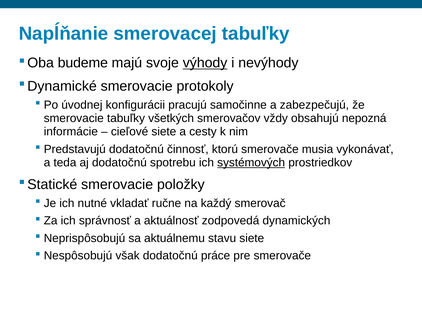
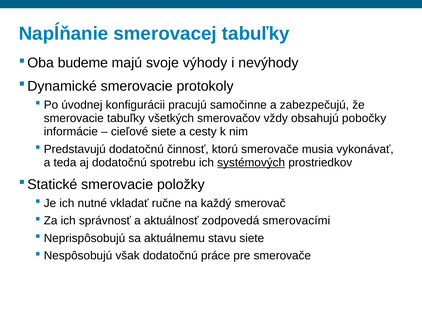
výhody underline: present -> none
nepozná: nepozná -> pobočky
dynamických: dynamických -> smerovacími
